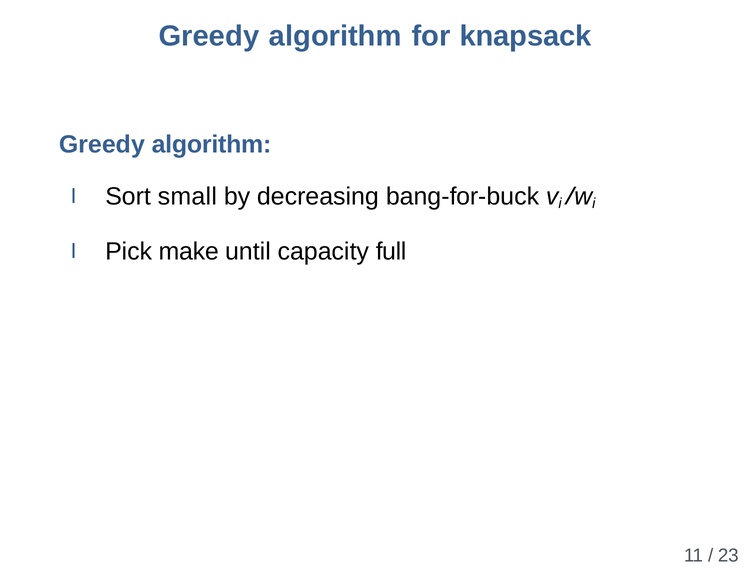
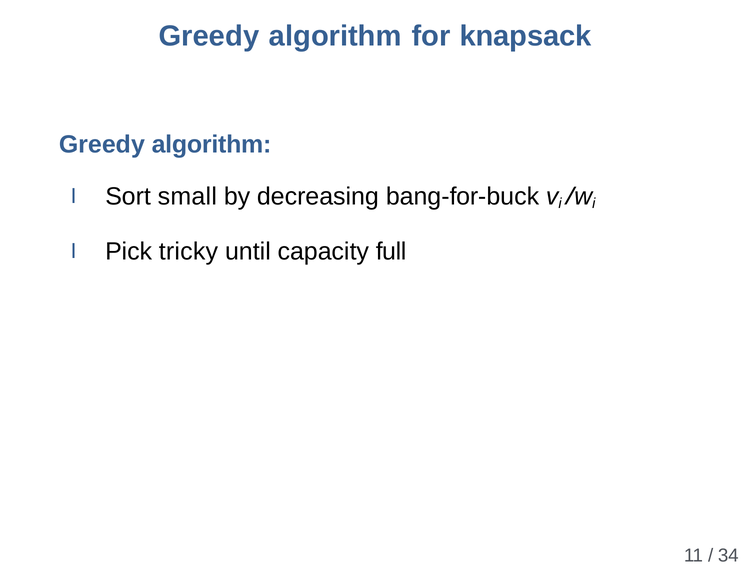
make: make -> tricky
23: 23 -> 34
